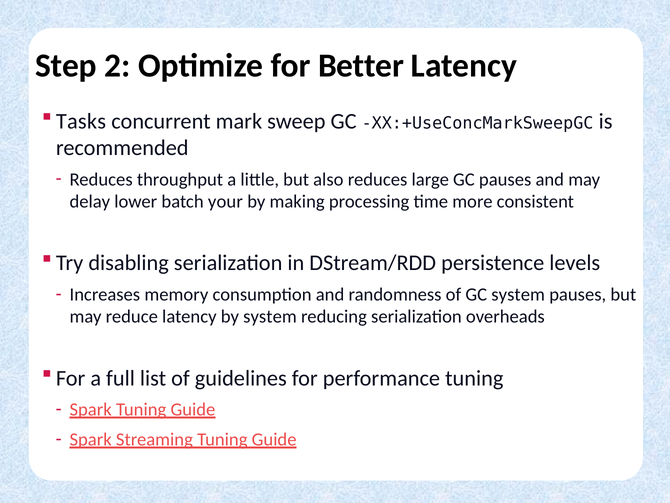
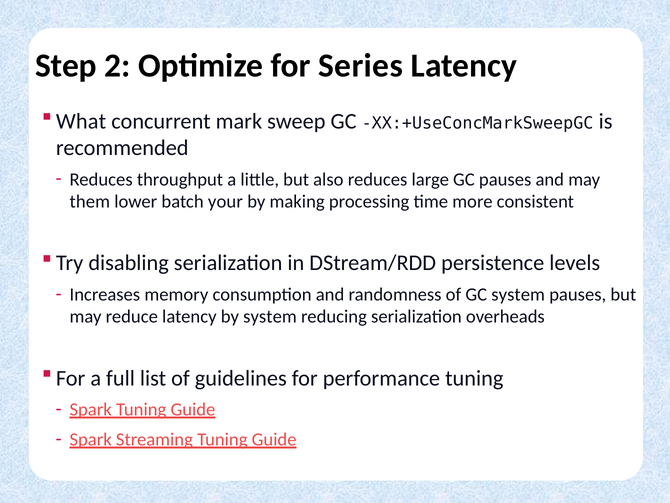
Better: Better -> Series
Tasks: Tasks -> What
delay: delay -> them
